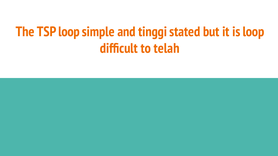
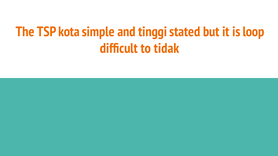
TSP loop: loop -> kota
telah: telah -> tidak
